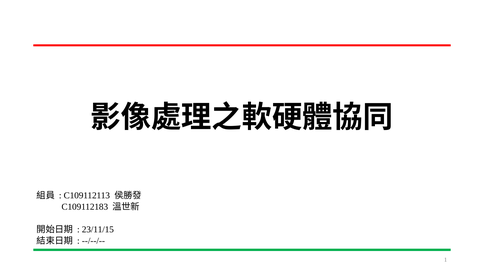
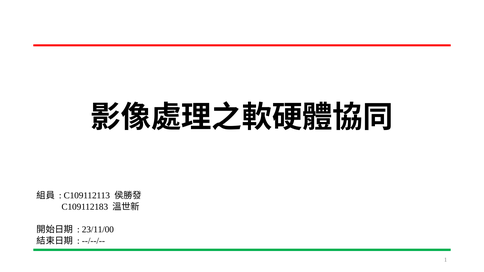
23/11/15: 23/11/15 -> 23/11/00
